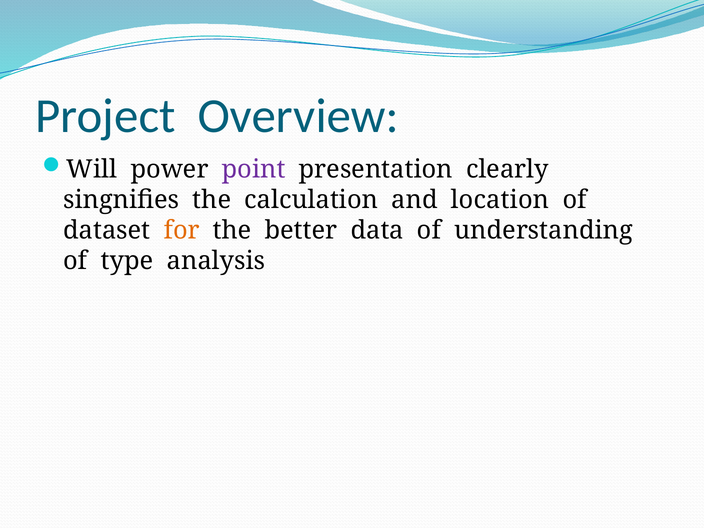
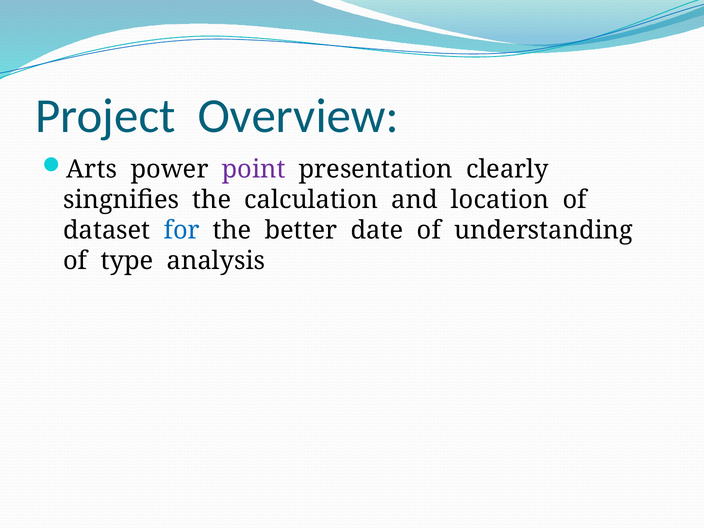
Will: Will -> Arts
for colour: orange -> blue
data: data -> date
